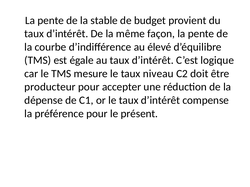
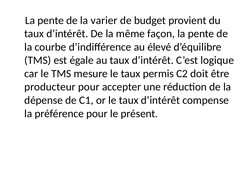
stable: stable -> varier
niveau: niveau -> permis
